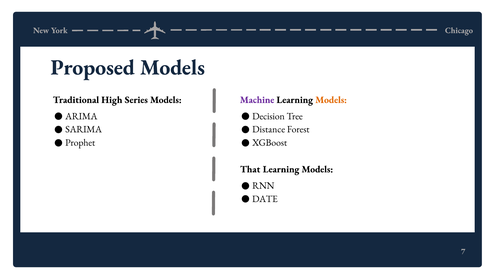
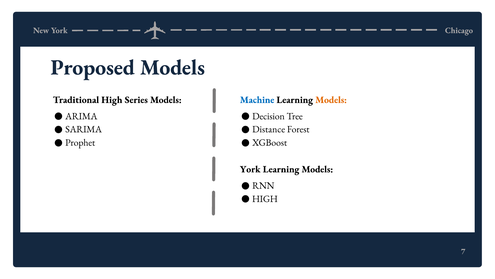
Machine colour: purple -> blue
That at (250, 169): That -> York
DATE at (265, 199): DATE -> HIGH
